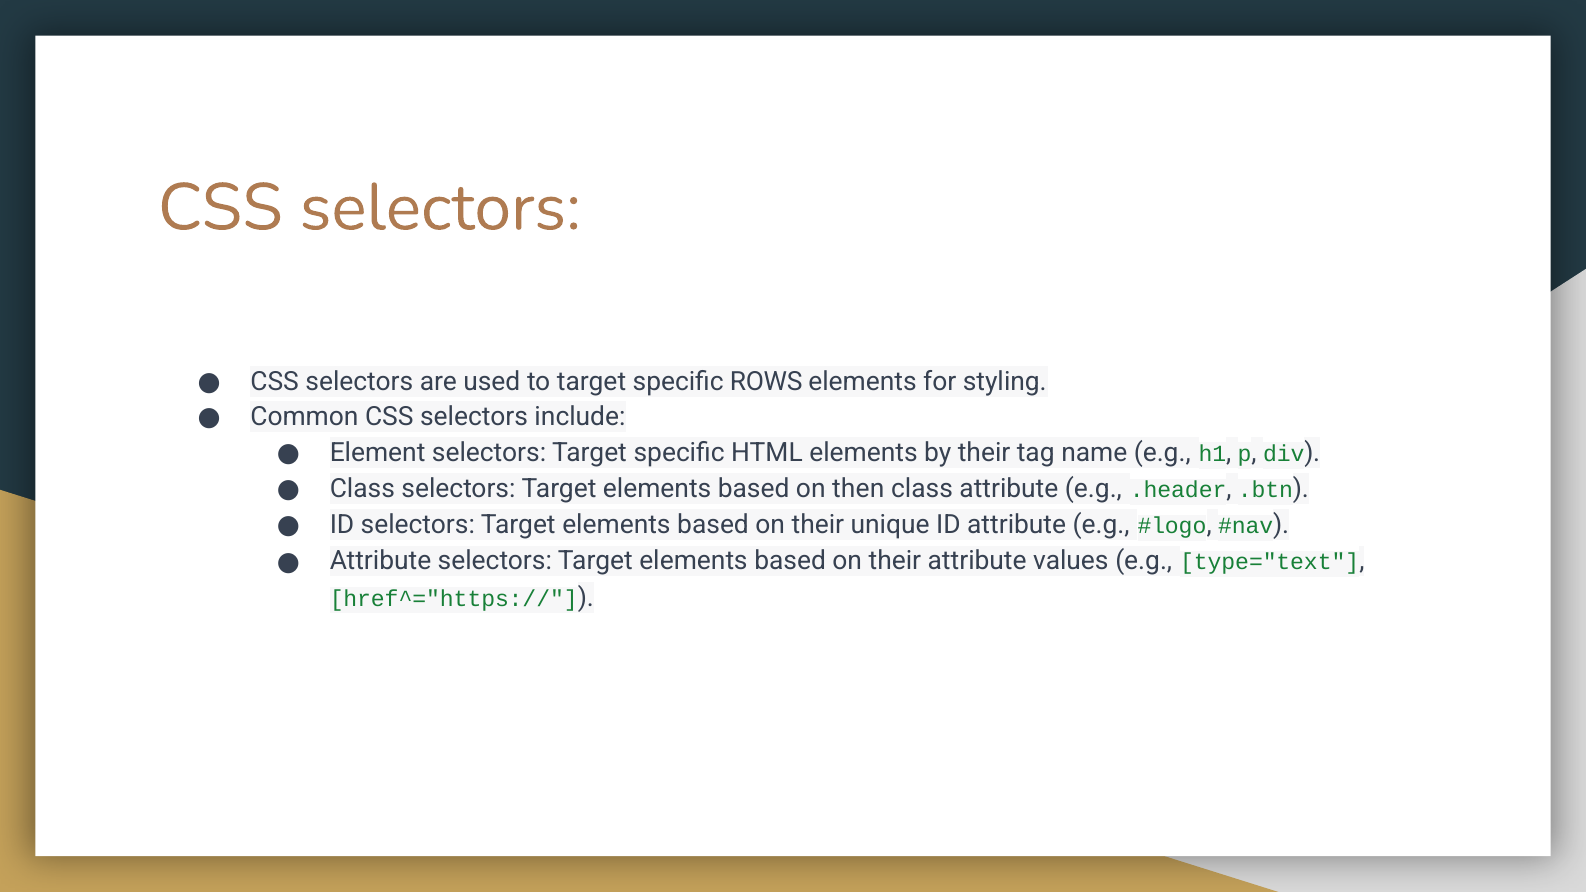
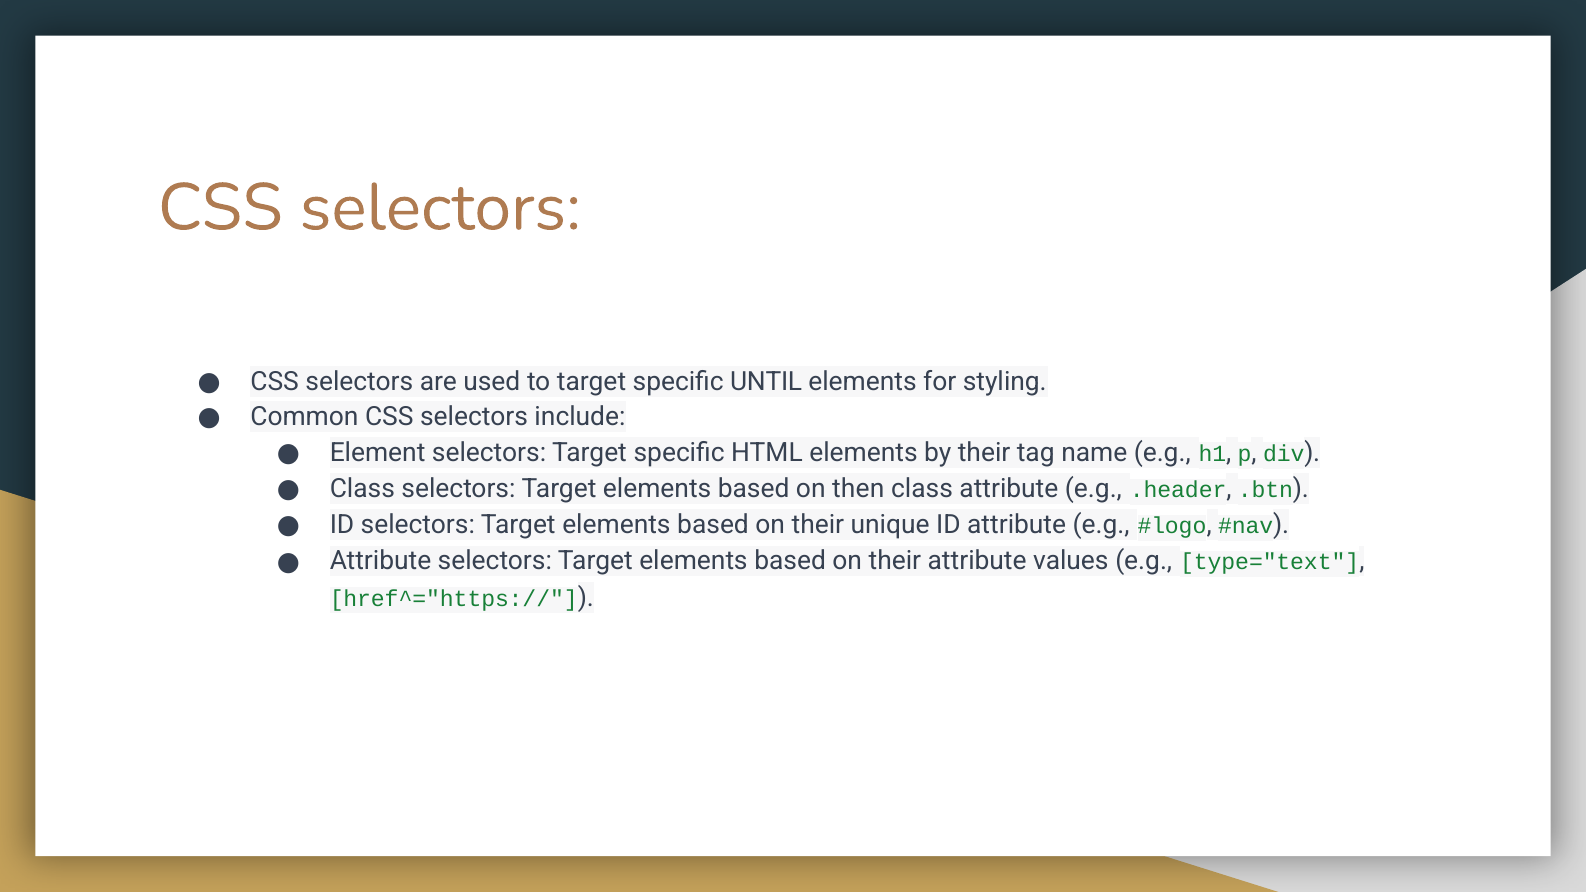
ROWS: ROWS -> UNTIL
